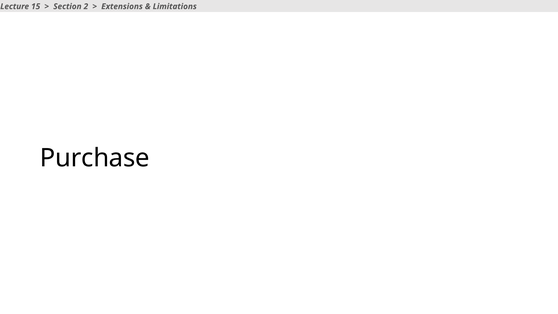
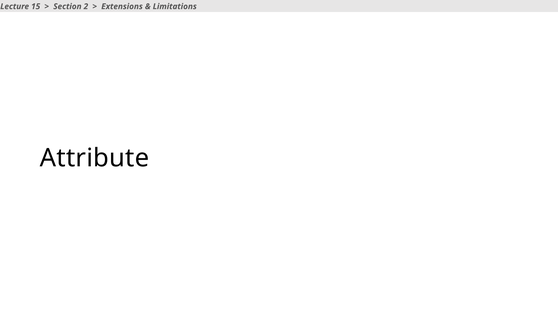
Purchase: Purchase -> Attribute
